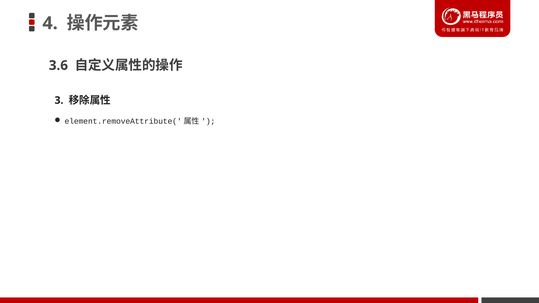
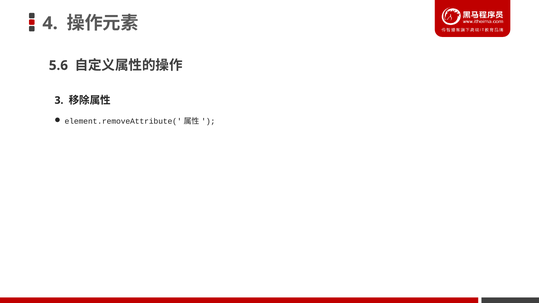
3.6: 3.6 -> 5.6
